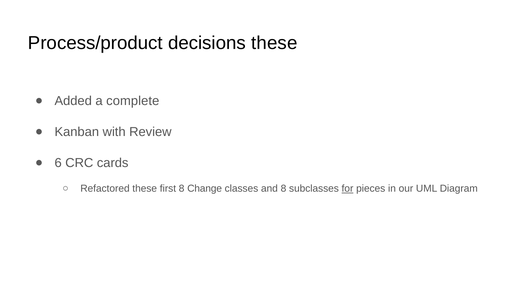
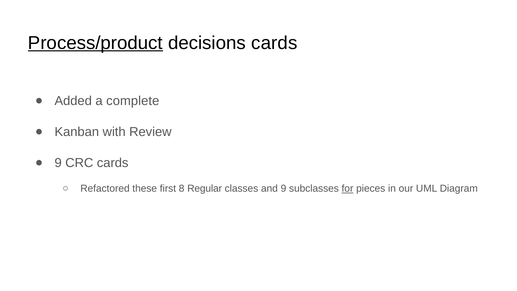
Process/product underline: none -> present
decisions these: these -> cards
6 at (58, 163): 6 -> 9
Change: Change -> Regular
and 8: 8 -> 9
